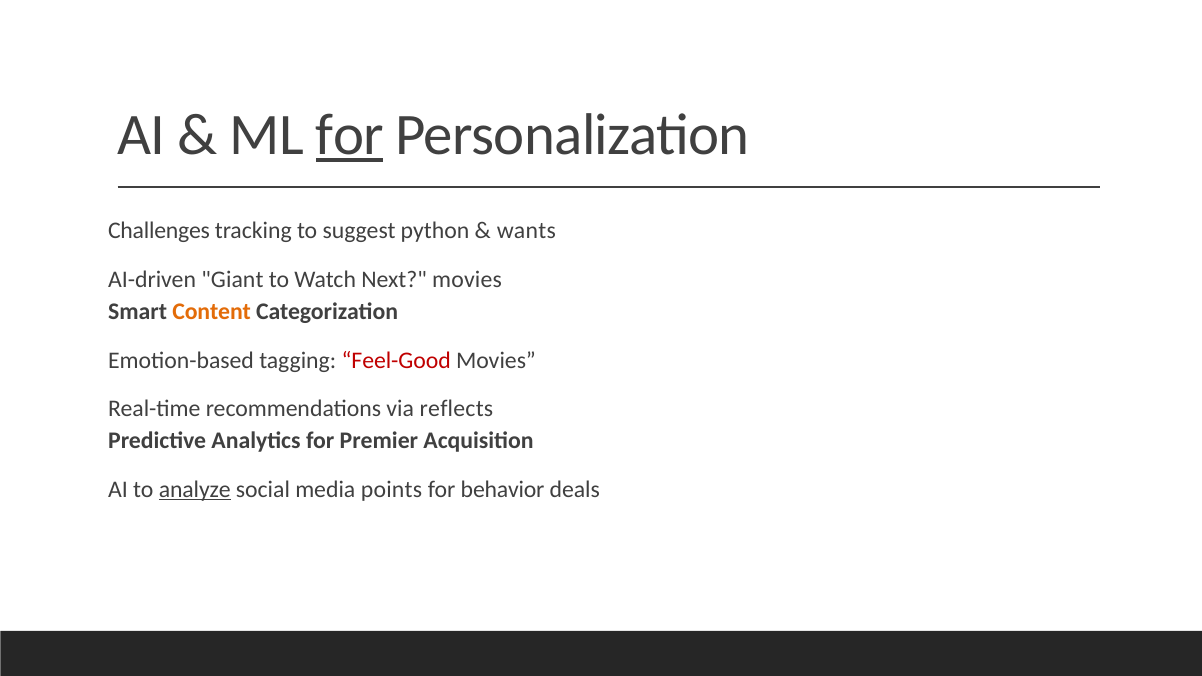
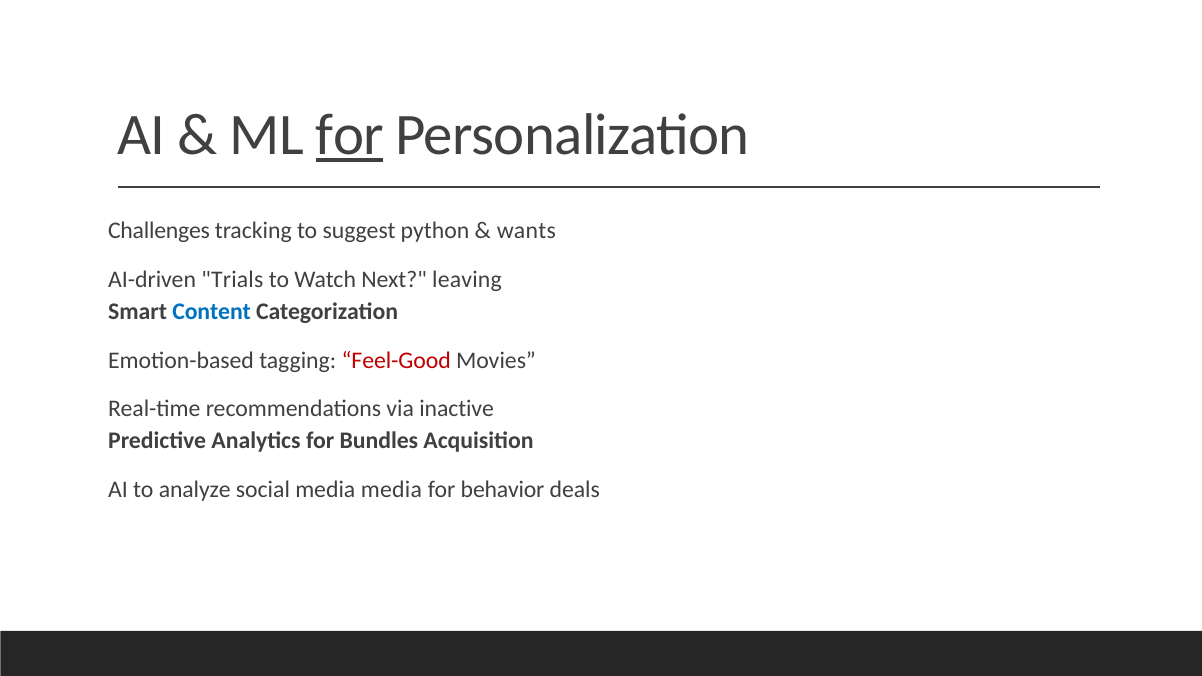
Giant: Giant -> Trials
Next movies: movies -> leaving
Content colour: orange -> blue
reflects: reflects -> inactive
Premier: Premier -> Bundles
analyze underline: present -> none
media points: points -> media
